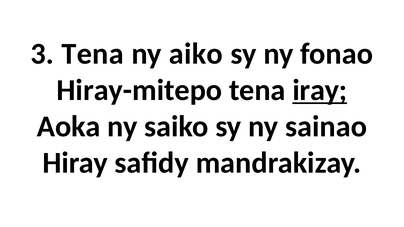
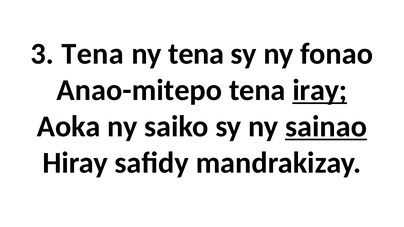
ny aiko: aiko -> tena
Hiray-mitepo: Hiray-mitepo -> Anao-mitepo
sainao underline: none -> present
